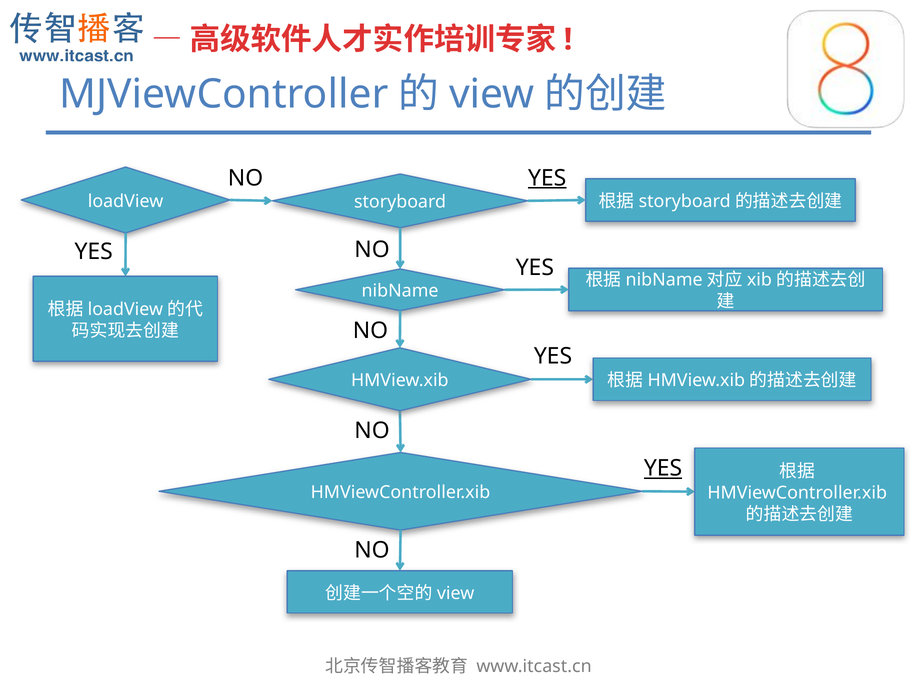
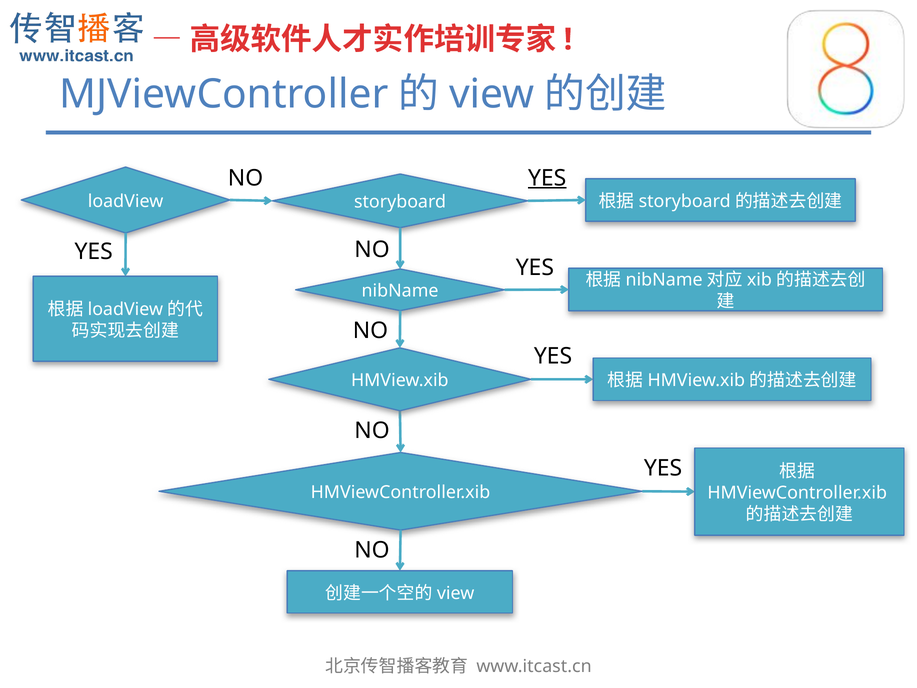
YES at (663, 468) underline: present -> none
